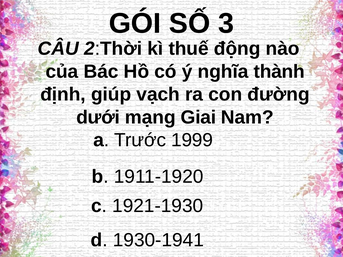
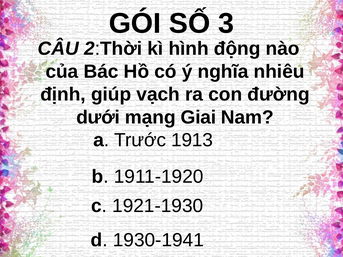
thuế: thuế -> hình
thành: thành -> nhiêu
1999: 1999 -> 1913
